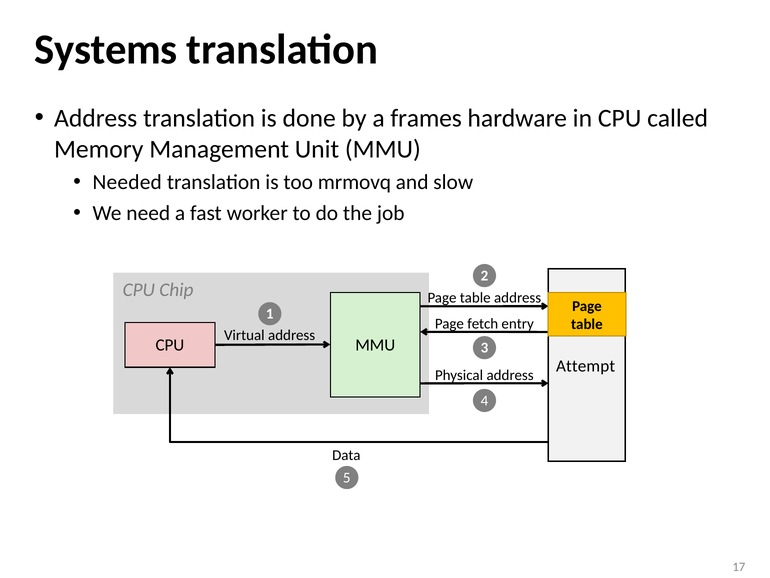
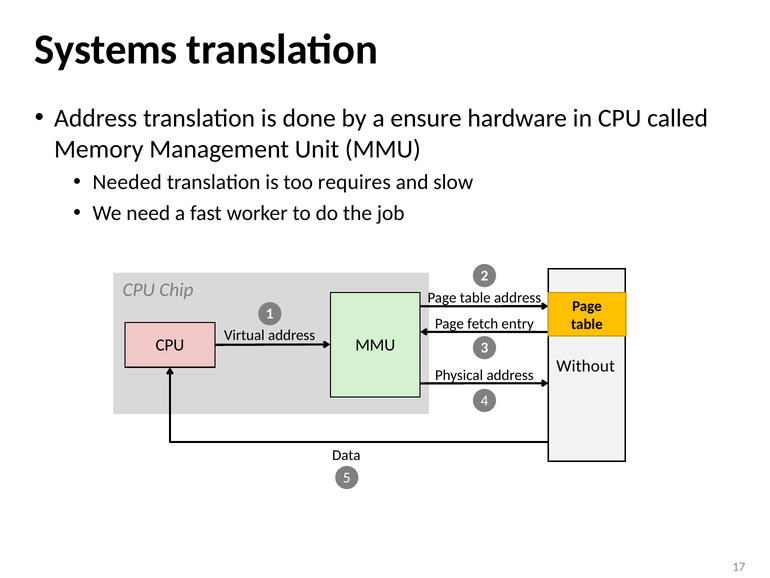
frames: frames -> ensure
mrmovq: mrmovq -> requires
Attempt: Attempt -> Without
